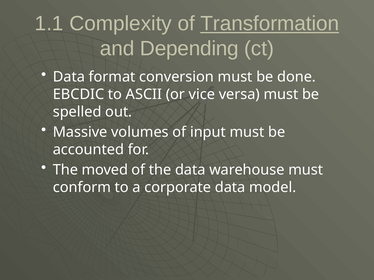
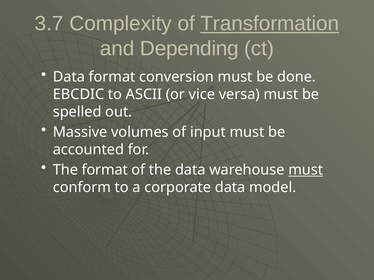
1.1: 1.1 -> 3.7
The moved: moved -> format
must at (306, 170) underline: none -> present
